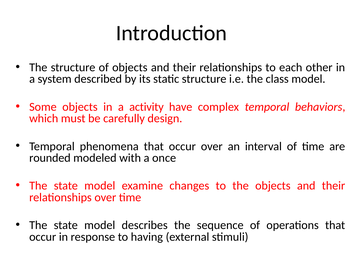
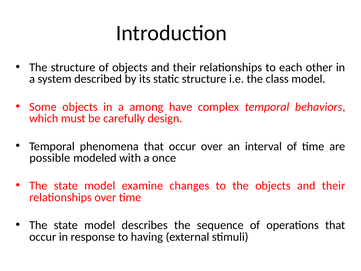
activity: activity -> among
rounded: rounded -> possible
